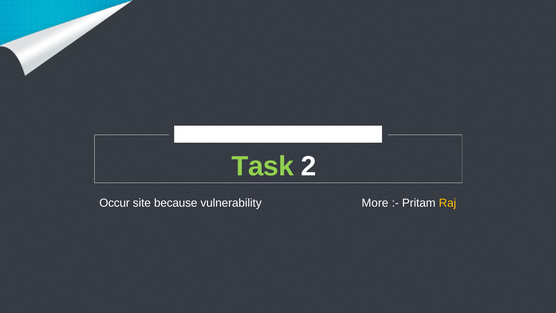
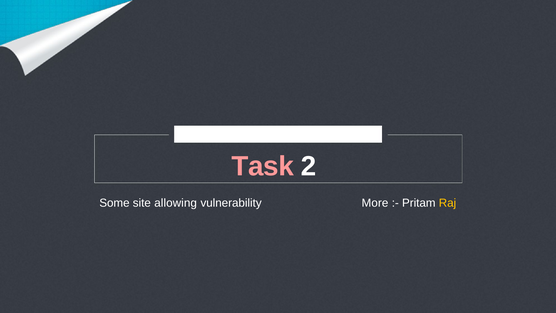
Task colour: light green -> pink
Occur: Occur -> Some
because: because -> allowing
